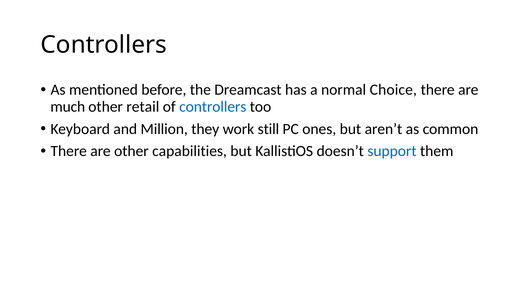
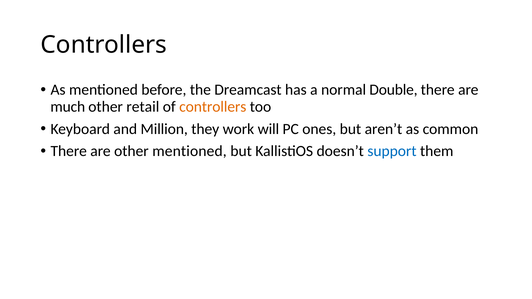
Choice: Choice -> Double
controllers at (213, 107) colour: blue -> orange
still: still -> will
other capabilities: capabilities -> mentioned
